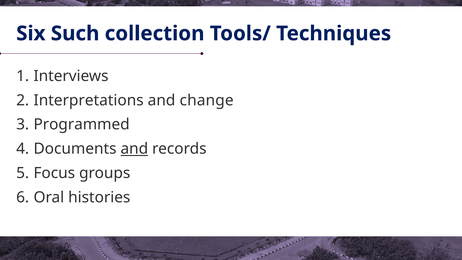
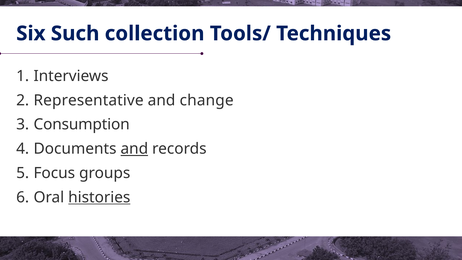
Interpretations: Interpretations -> Representative
Programmed: Programmed -> Consumption
histories underline: none -> present
